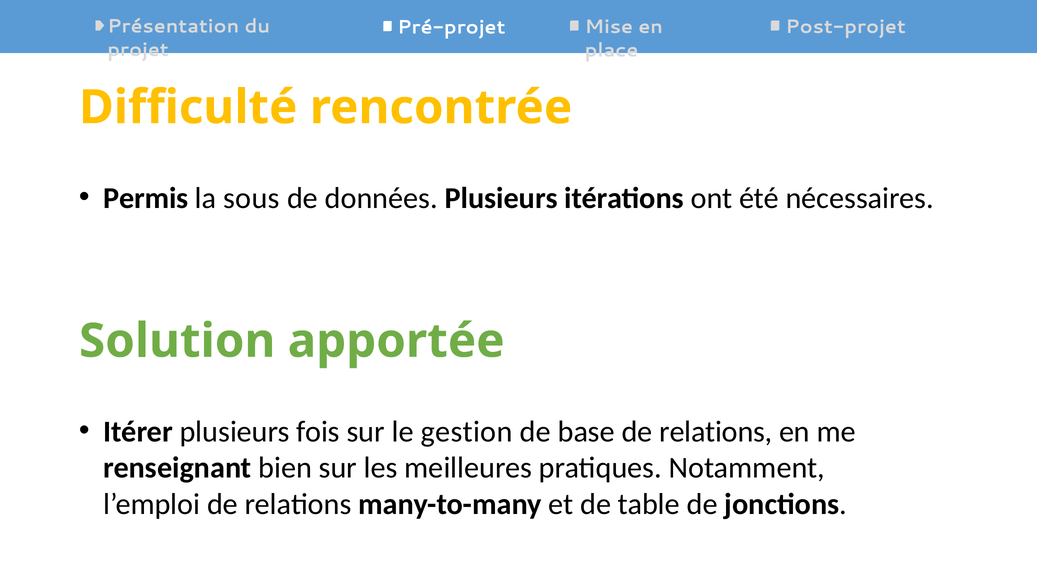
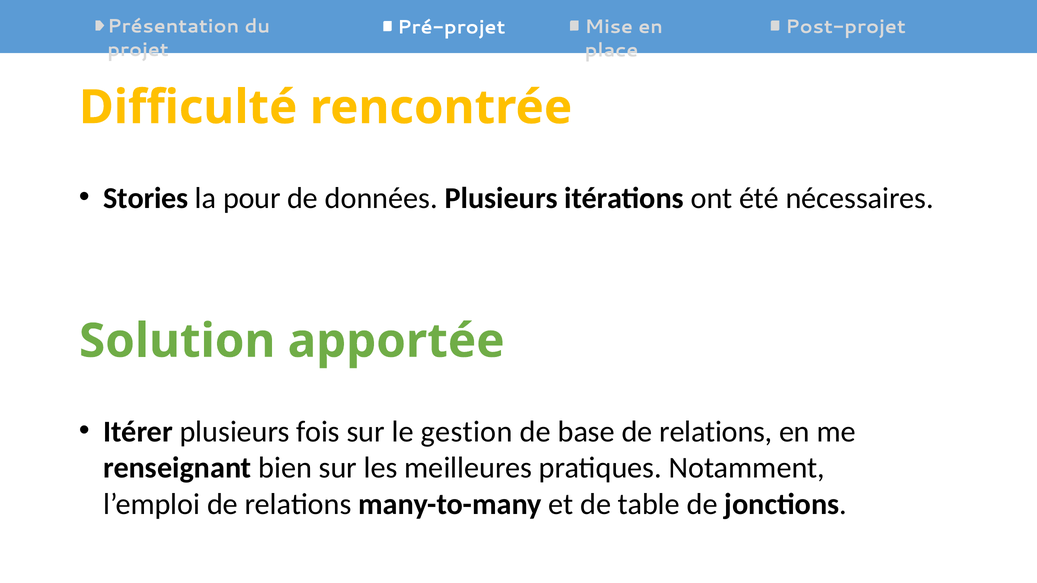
Permis: Permis -> Stories
sous: sous -> pour
